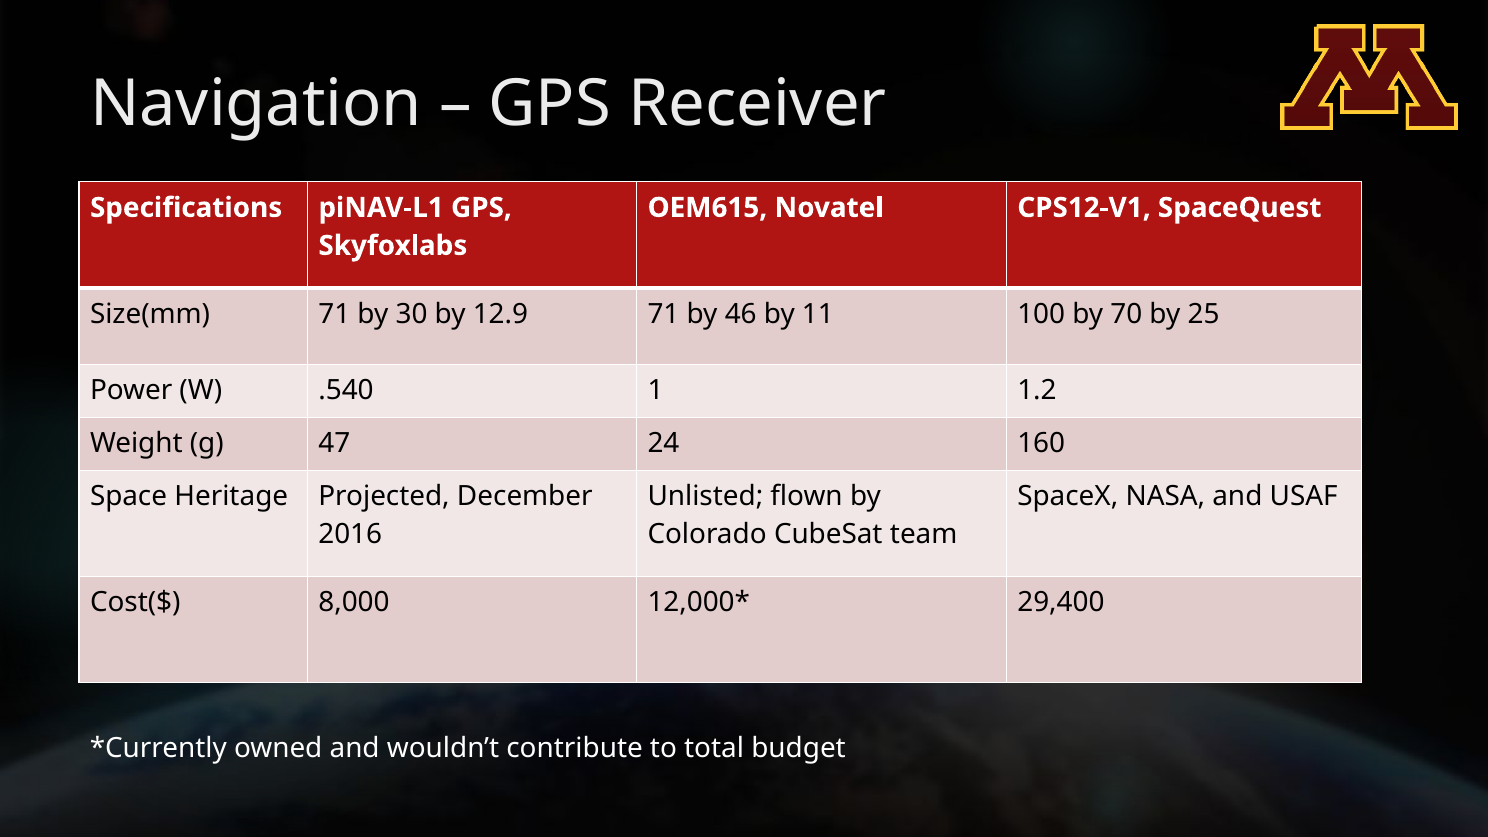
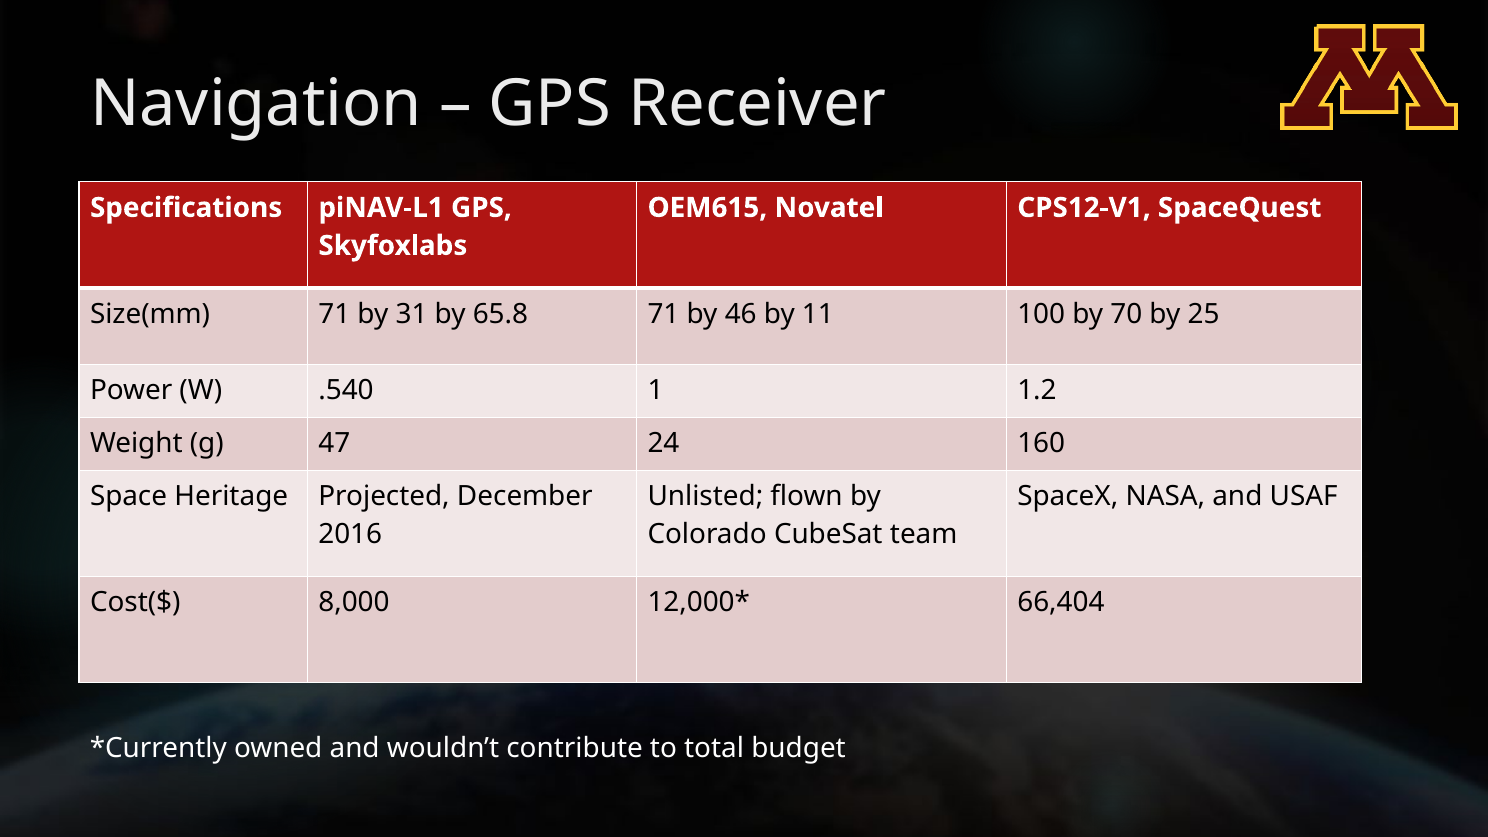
30: 30 -> 31
12.9: 12.9 -> 65.8
29,400: 29,400 -> 66,404
